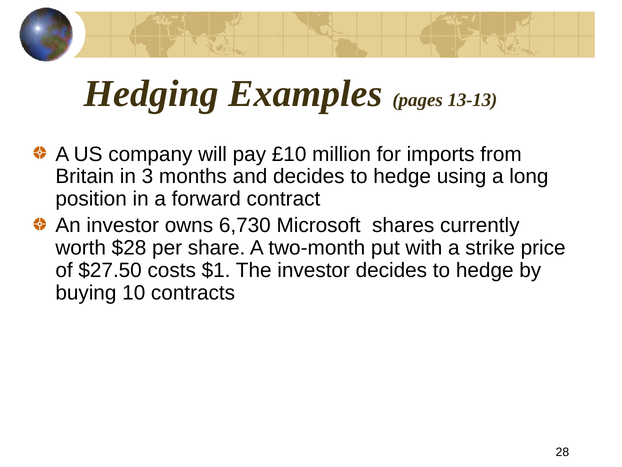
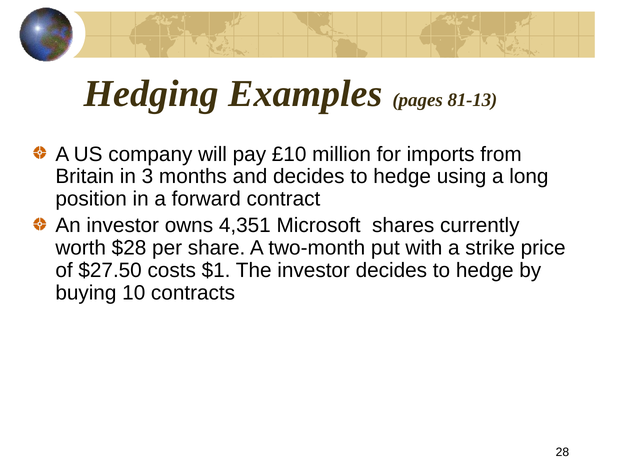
13-13: 13-13 -> 81-13
6,730: 6,730 -> 4,351
